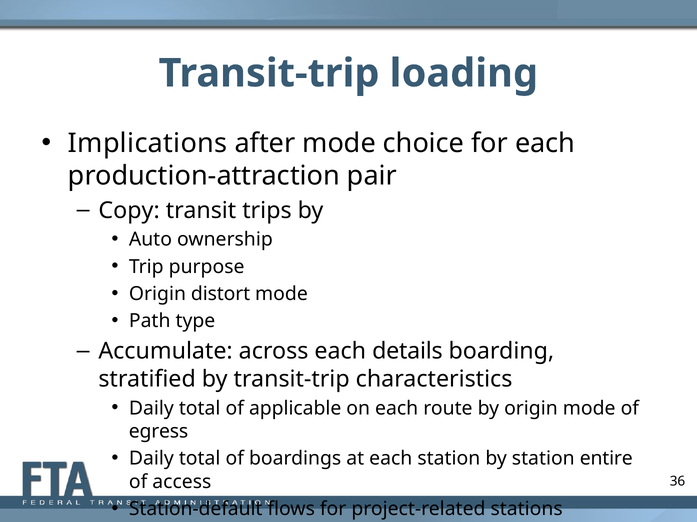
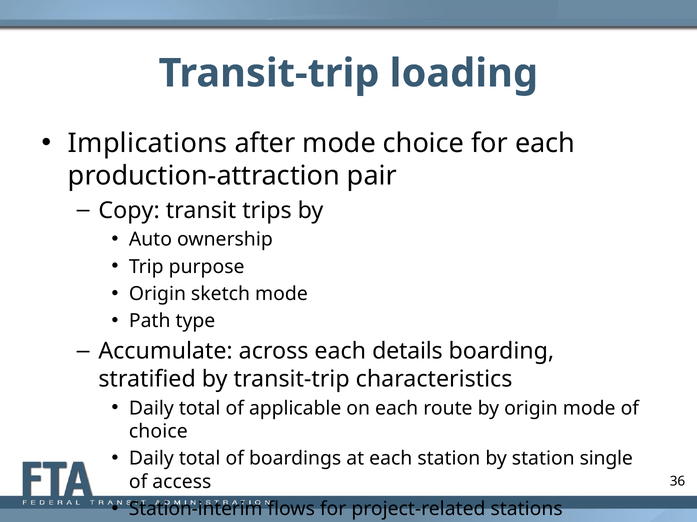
distort: distort -> sketch
egress at (159, 432): egress -> choice
entire: entire -> single
Station-default: Station-default -> Station-interim
